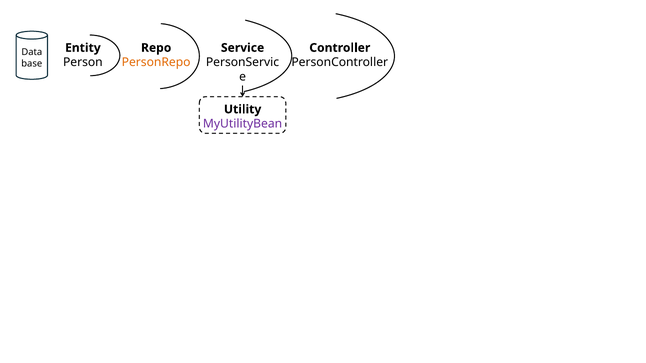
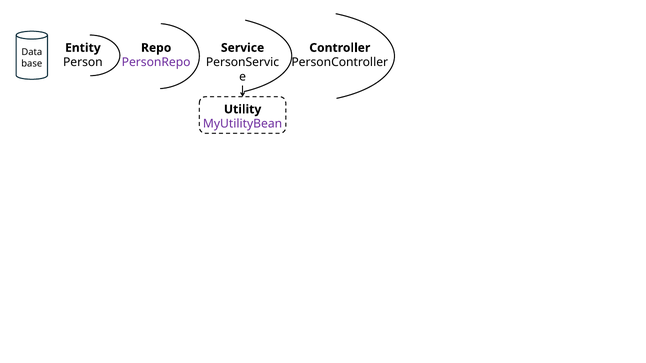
PersonRepo colour: orange -> purple
